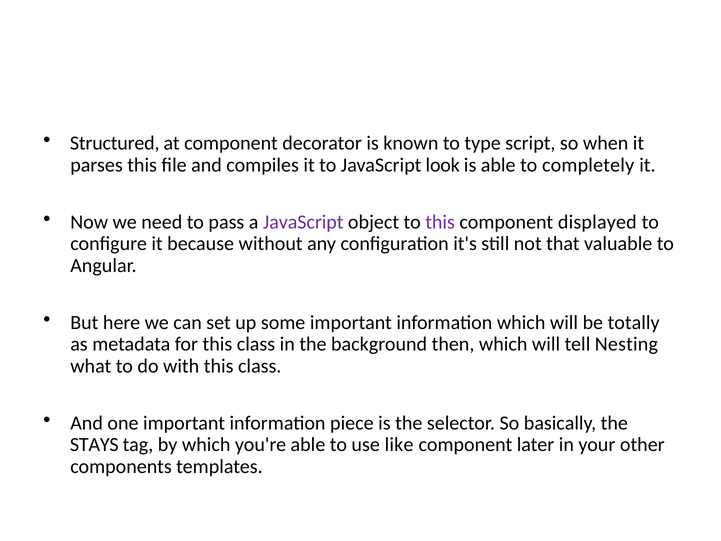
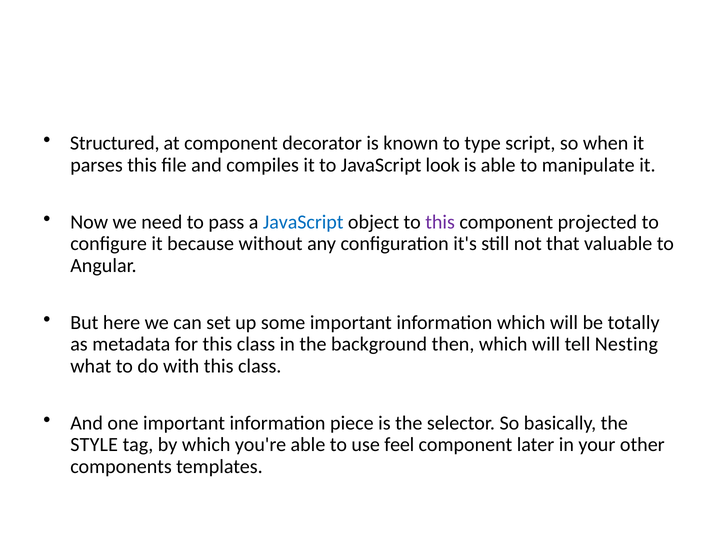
completely: completely -> manipulate
JavaScript at (303, 222) colour: purple -> blue
displayed: displayed -> projected
STAYS: STAYS -> STYLE
like: like -> feel
